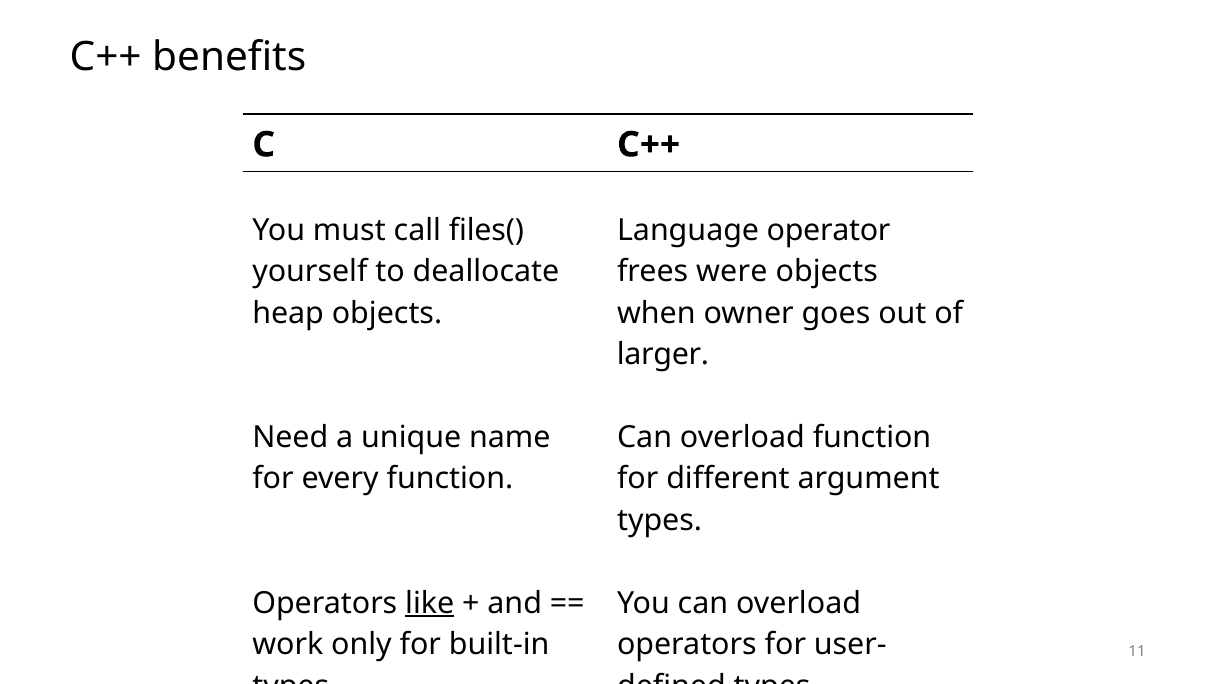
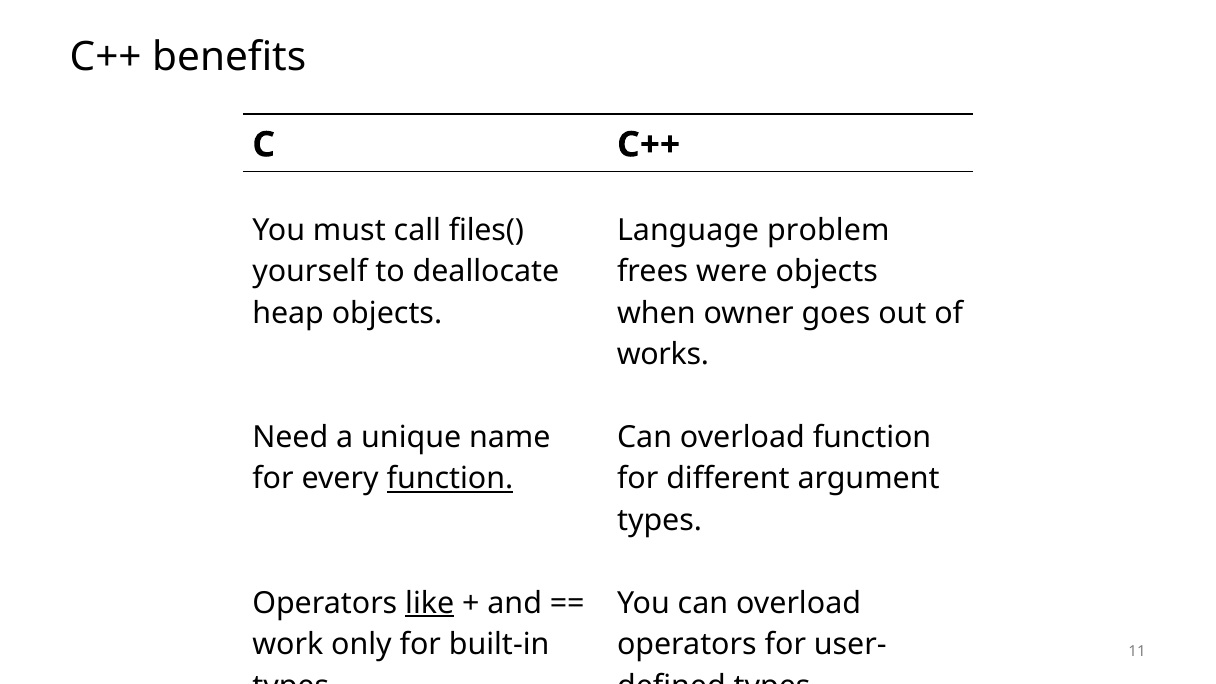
operator: operator -> problem
larger: larger -> works
function at (450, 479) underline: none -> present
